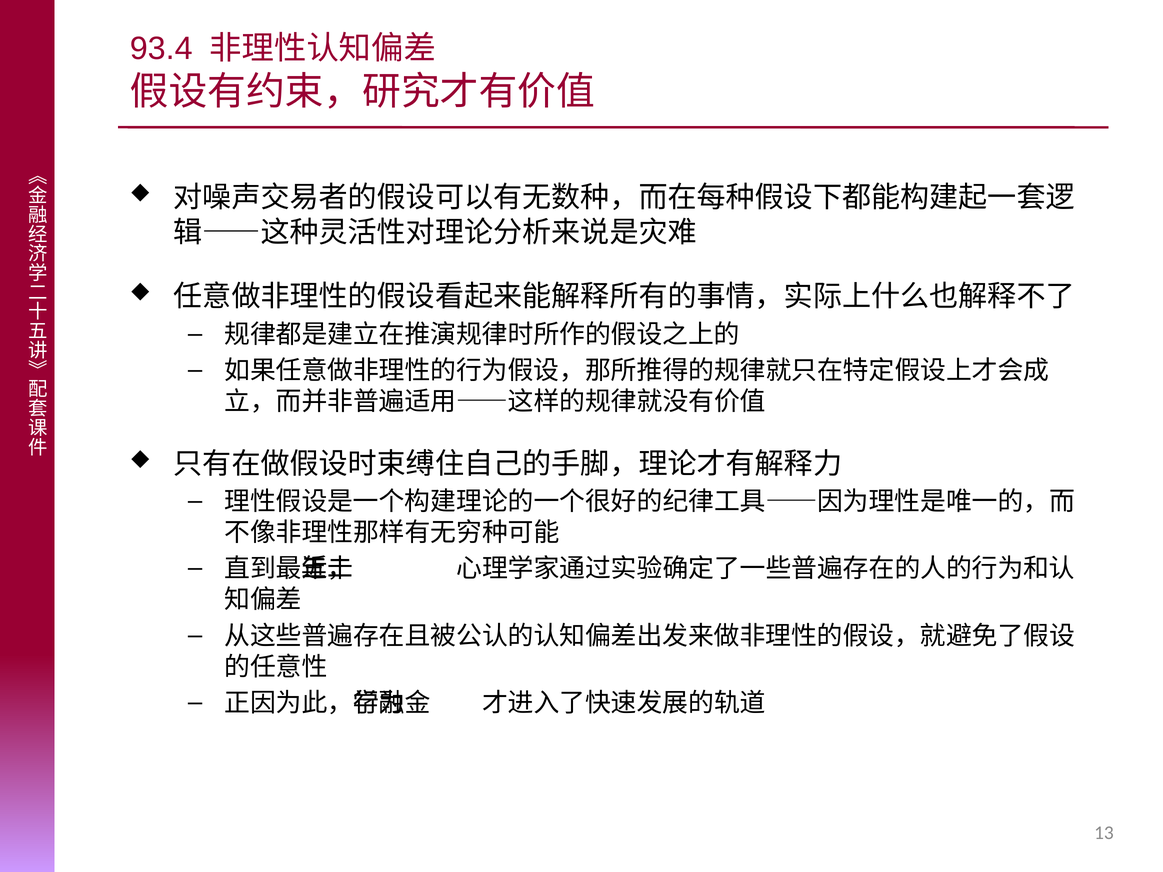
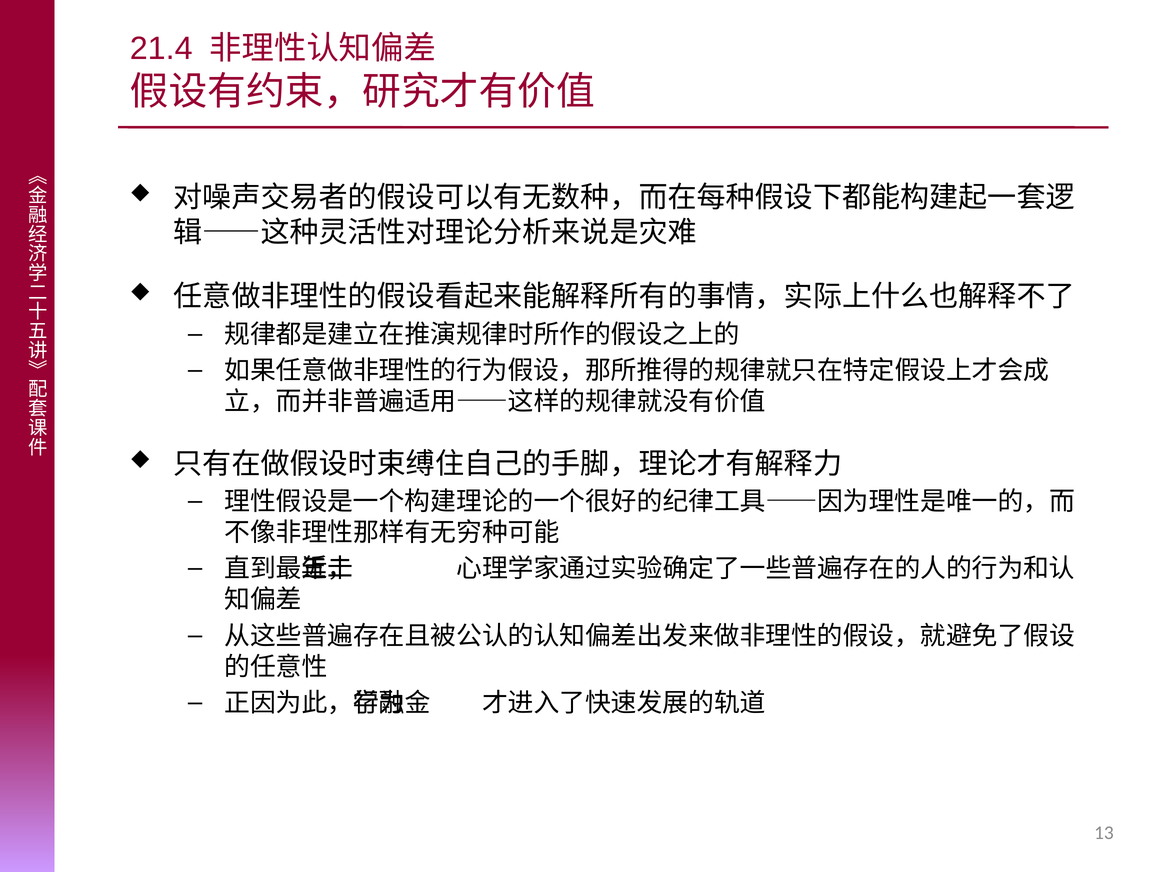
93.4: 93.4 -> 21.4
